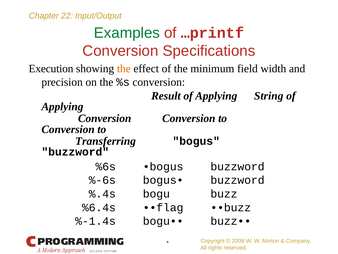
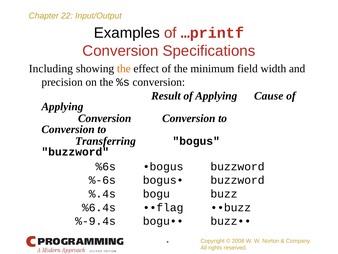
Examples colour: green -> black
Execution: Execution -> Including
String: String -> Cause
%-1.4s: %-1.4s -> %-9.4s
